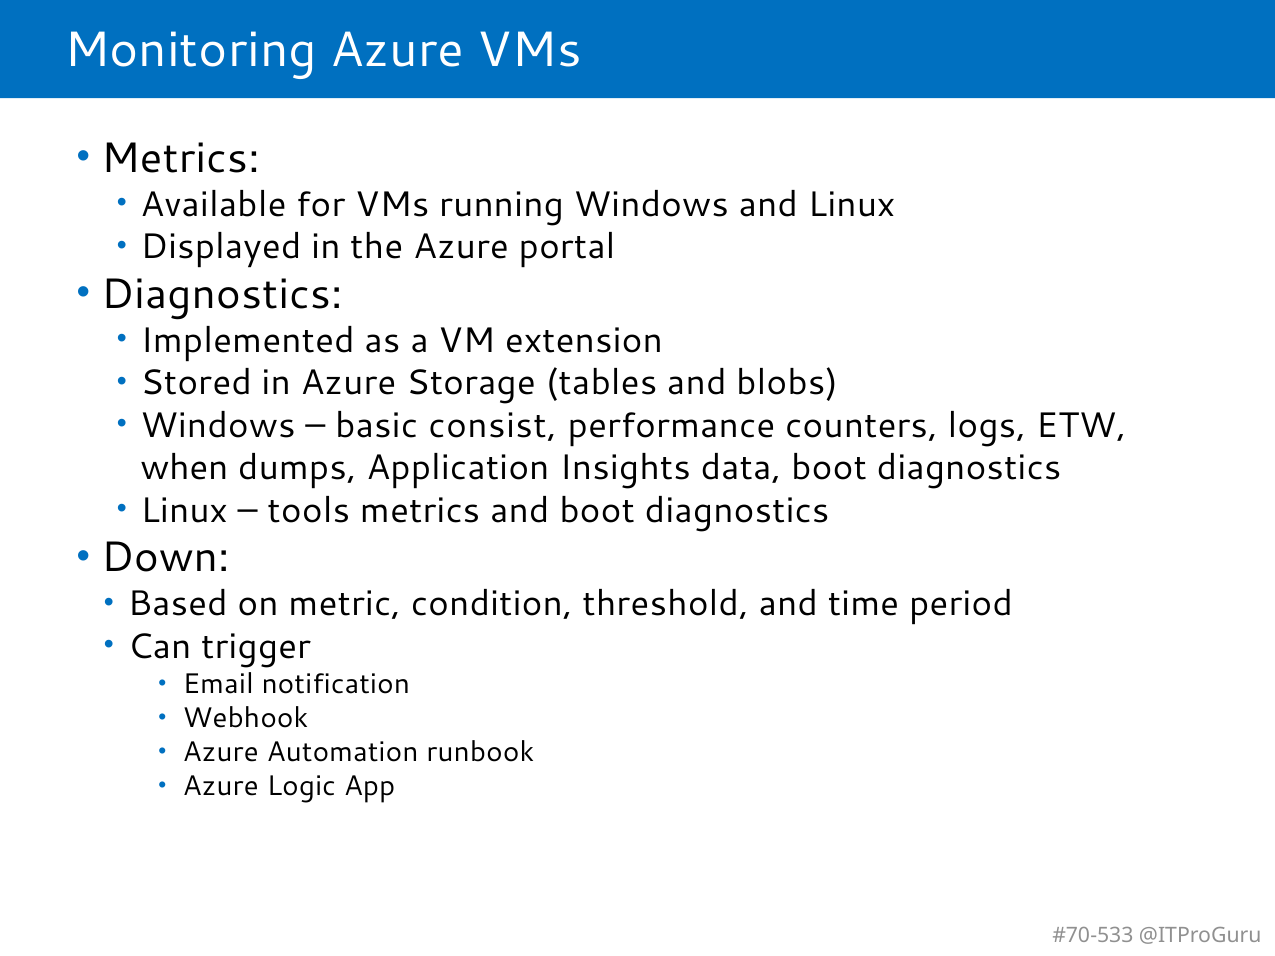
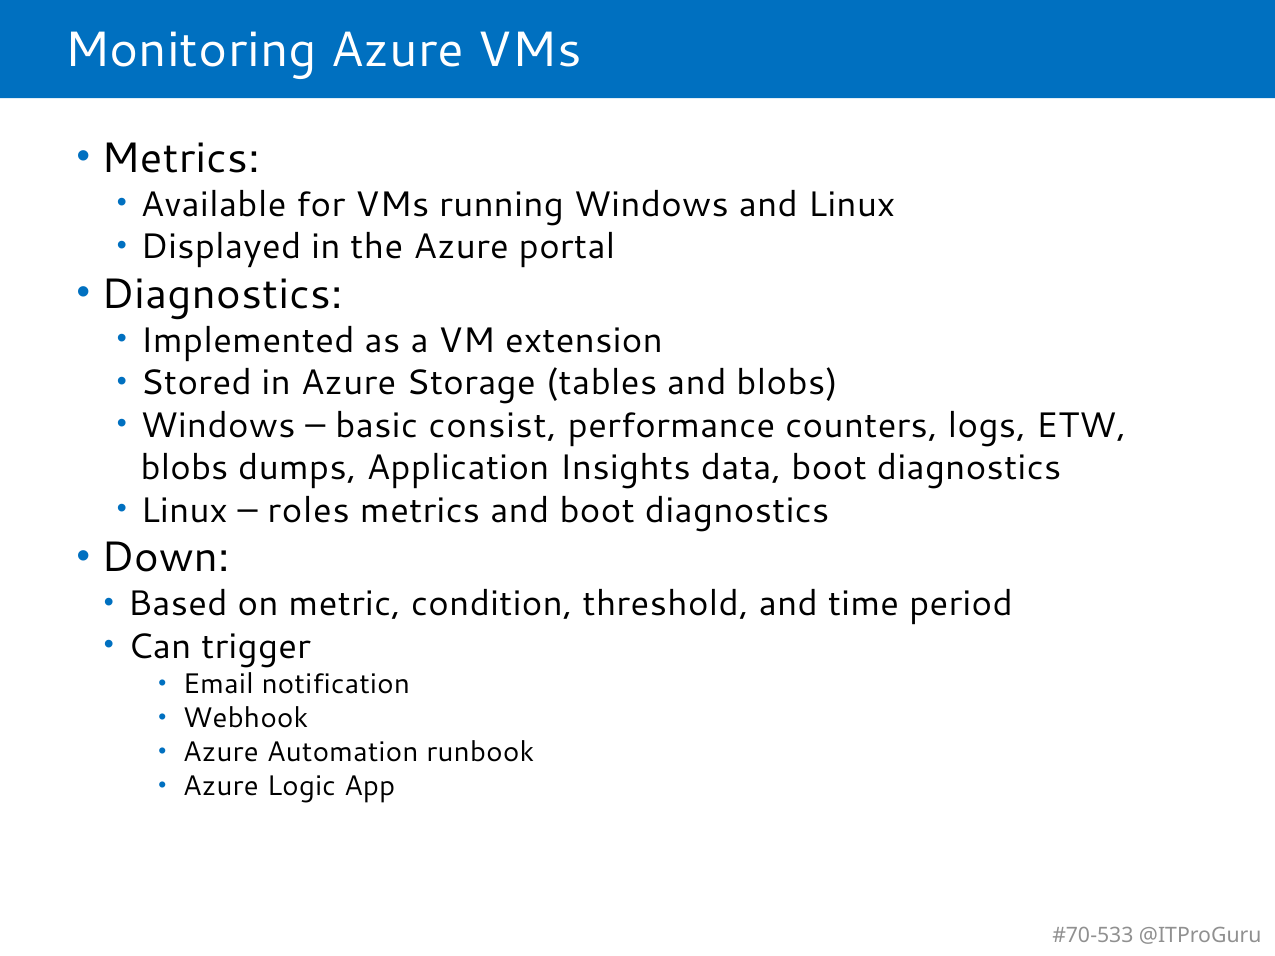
when at (185, 468): when -> blobs
tools: tools -> roles
